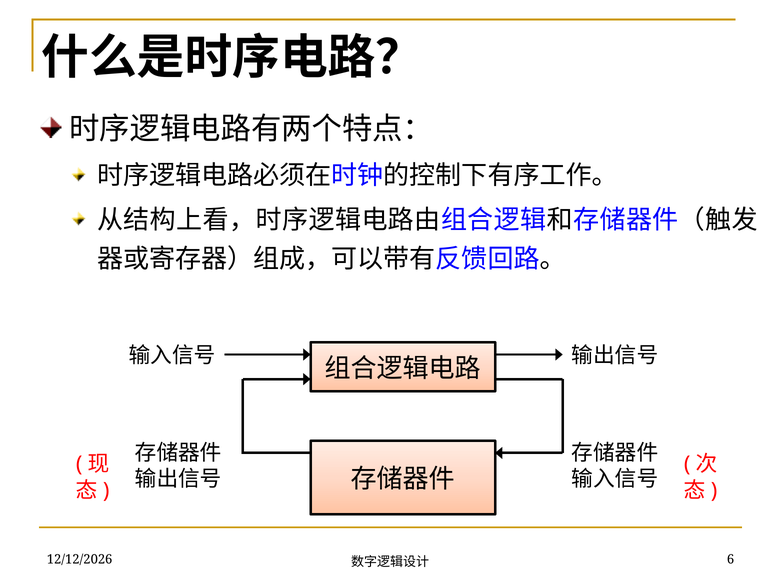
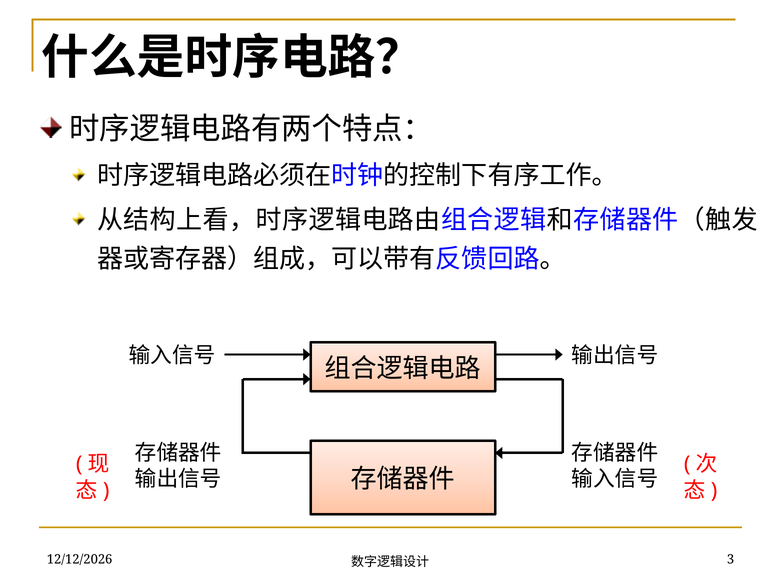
6: 6 -> 3
